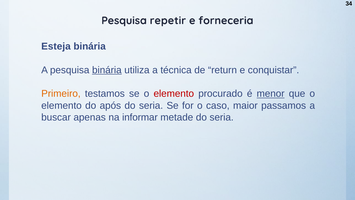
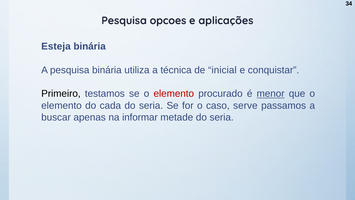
repetir: repetir -> opcoes
forneceria: forneceria -> aplicações
binária at (107, 70) underline: present -> none
return: return -> inicial
Primeiro colour: orange -> black
após: após -> cada
maior: maior -> serve
